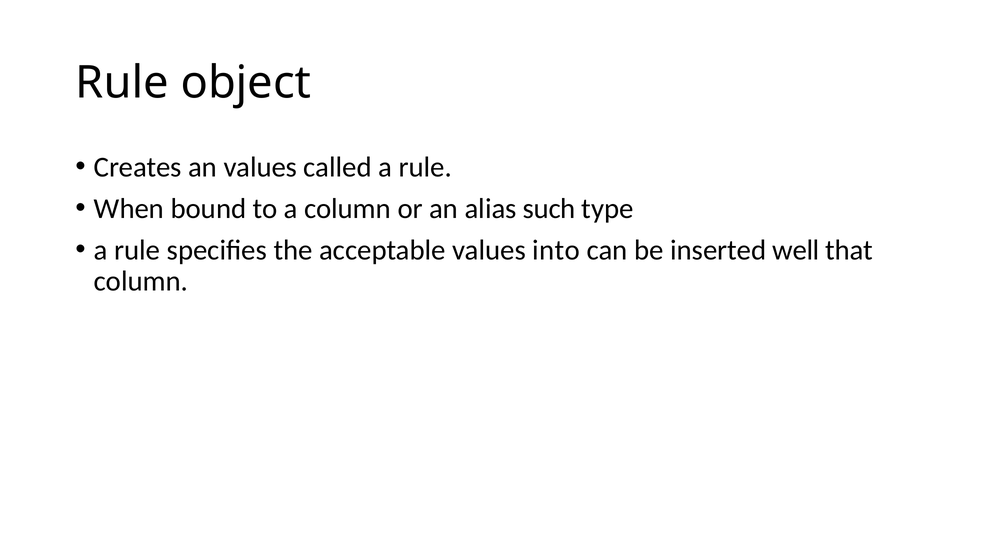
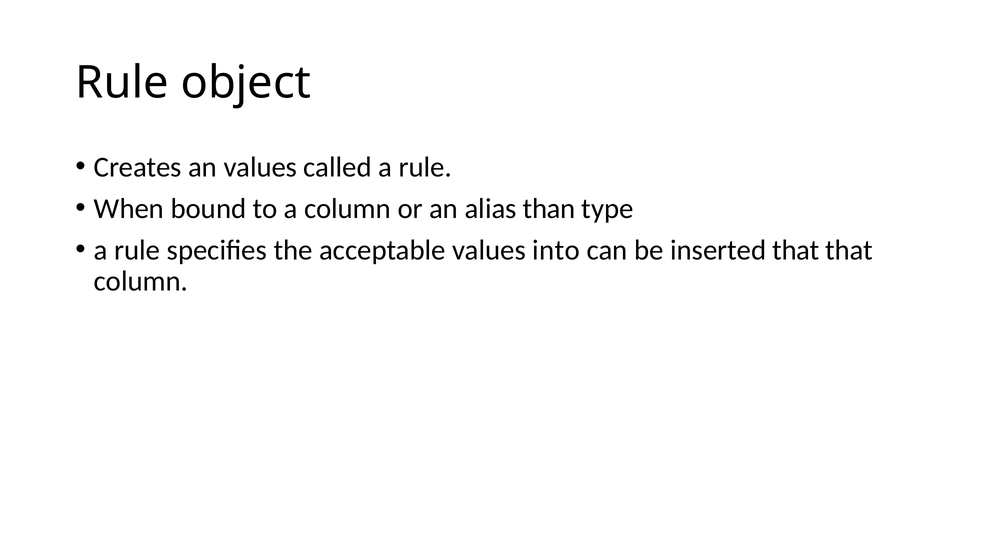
such: such -> than
inserted well: well -> that
